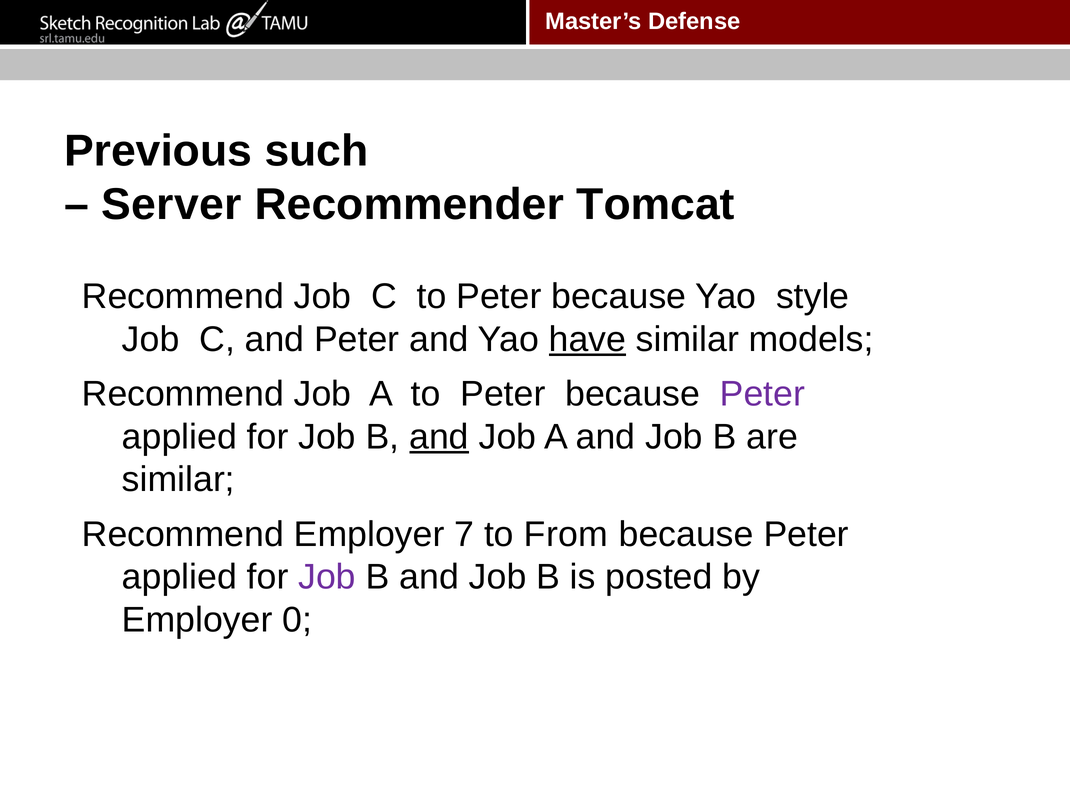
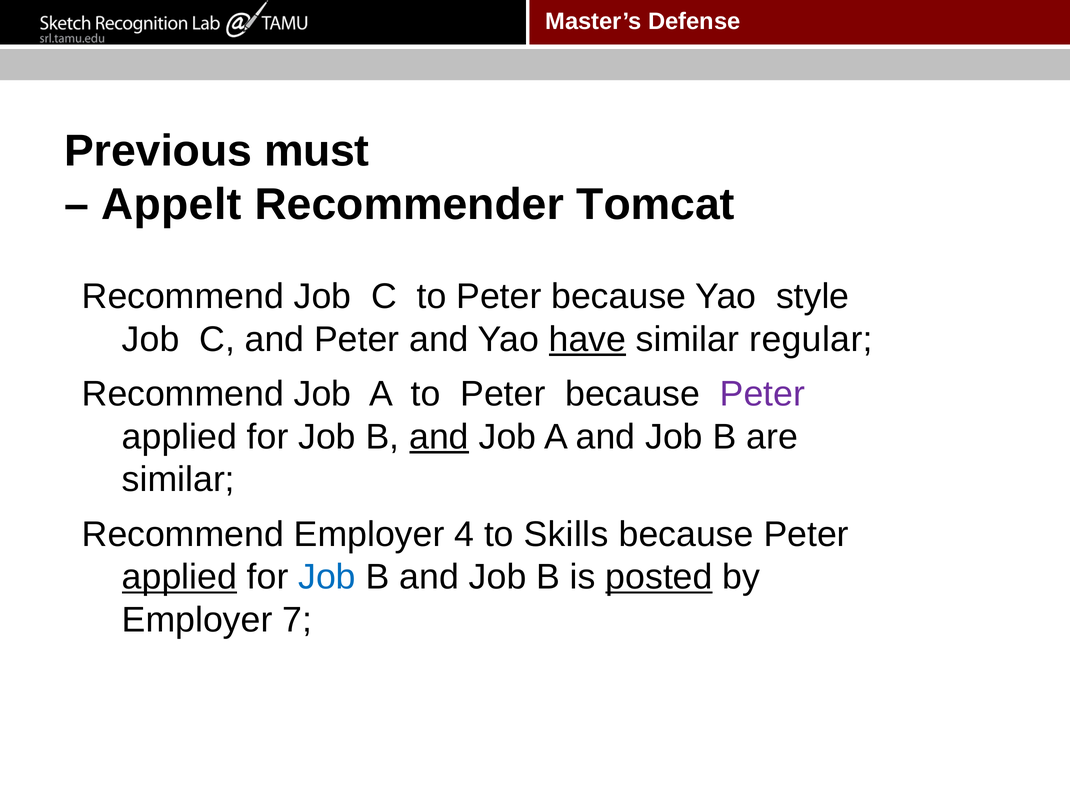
such: such -> must
Server: Server -> Appelt
models: models -> regular
7: 7 -> 4
From: From -> Skills
applied at (179, 577) underline: none -> present
Job at (327, 577) colour: purple -> blue
posted underline: none -> present
0: 0 -> 7
